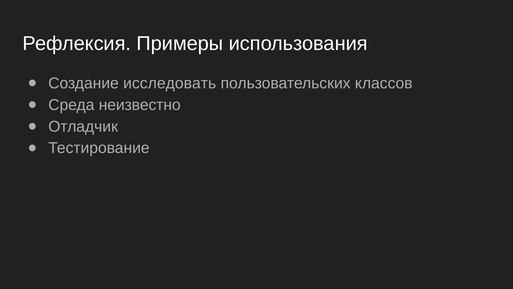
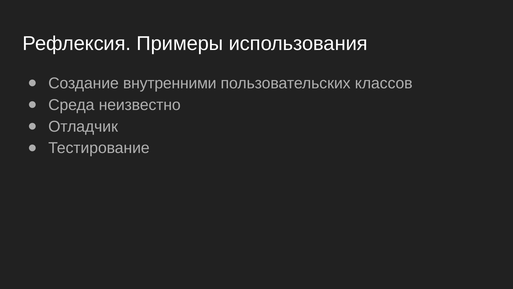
исследовать: исследовать -> внутренними
